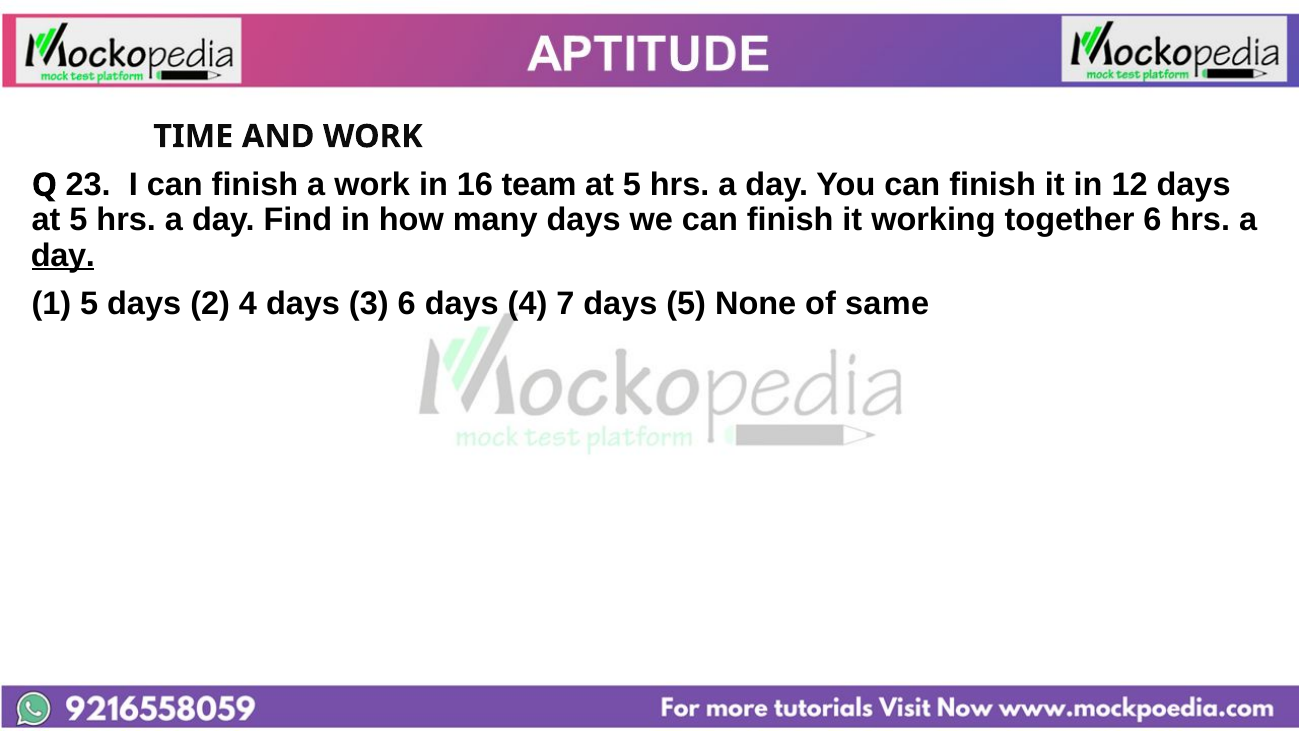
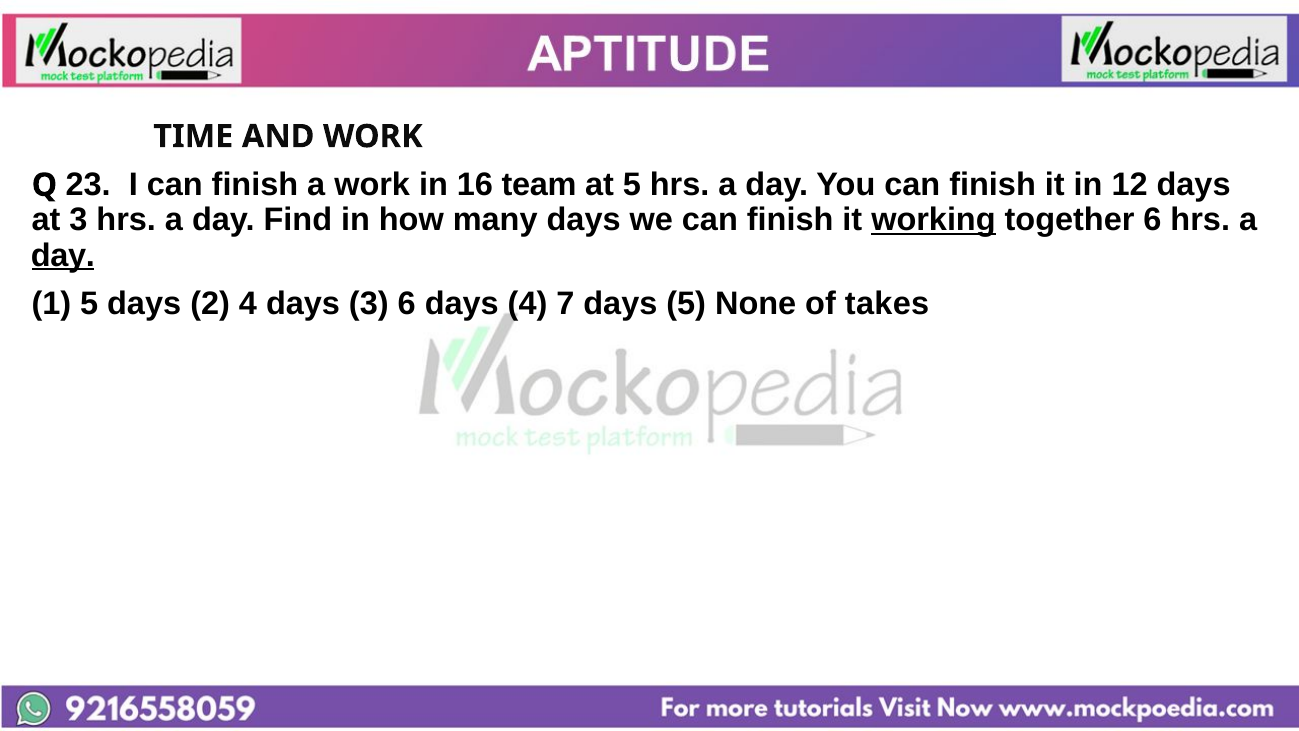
5 at (78, 220): 5 -> 3
working underline: none -> present
same: same -> takes
